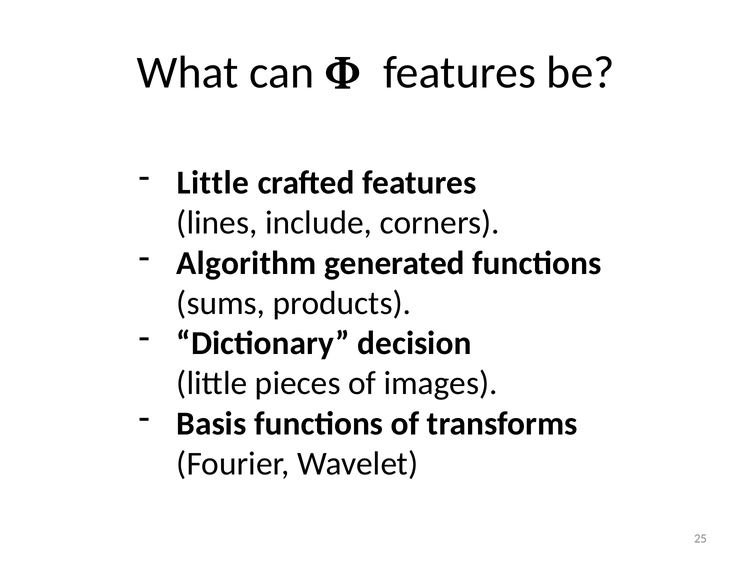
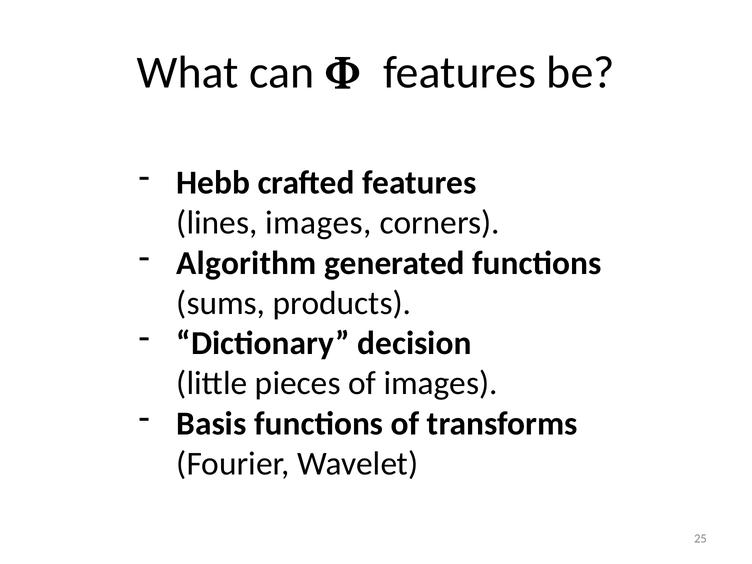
Little at (213, 183): Little -> Hebb
lines include: include -> images
